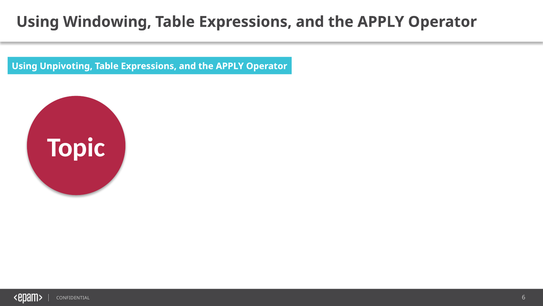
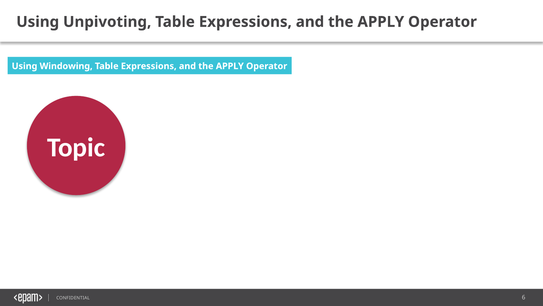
Windowing: Windowing -> Unpivoting
Unpivoting: Unpivoting -> Windowing
